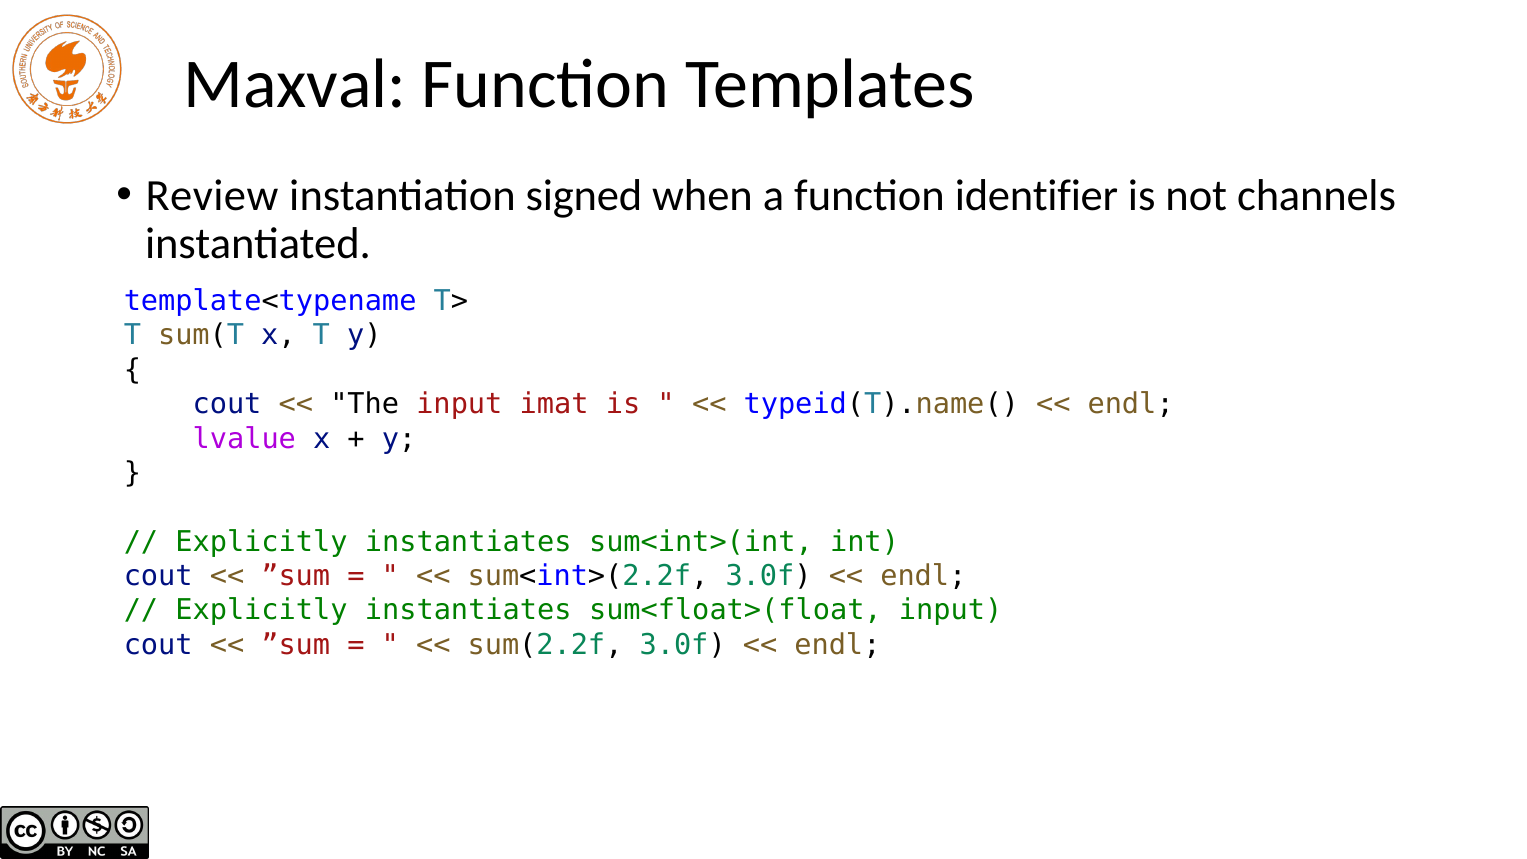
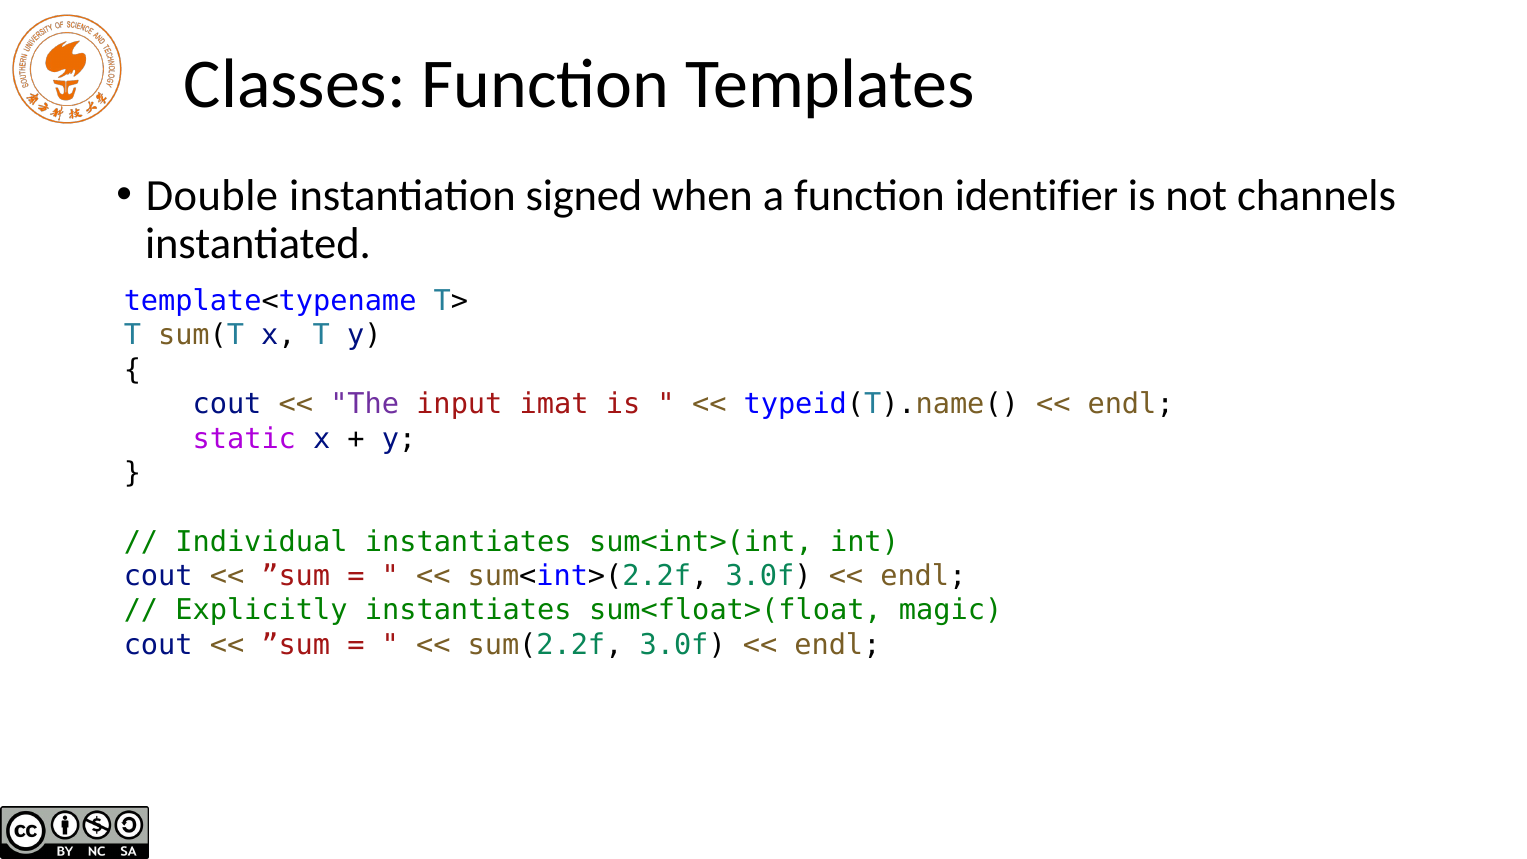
Maxval: Maxval -> Classes
Review: Review -> Double
The colour: black -> purple
lvalue: lvalue -> static
Explicitly at (261, 542): Explicitly -> Individual
sum<float>(float input: input -> magic
